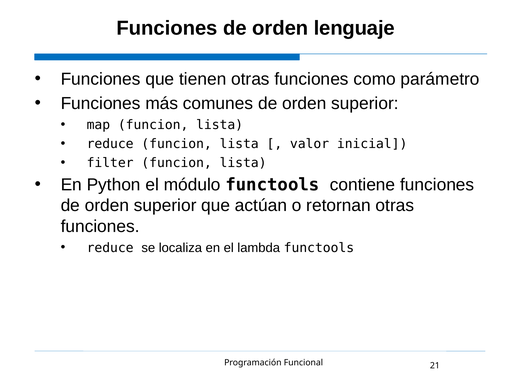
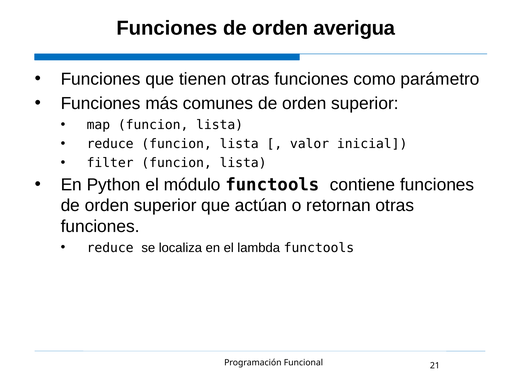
lenguaje: lenguaje -> averigua
